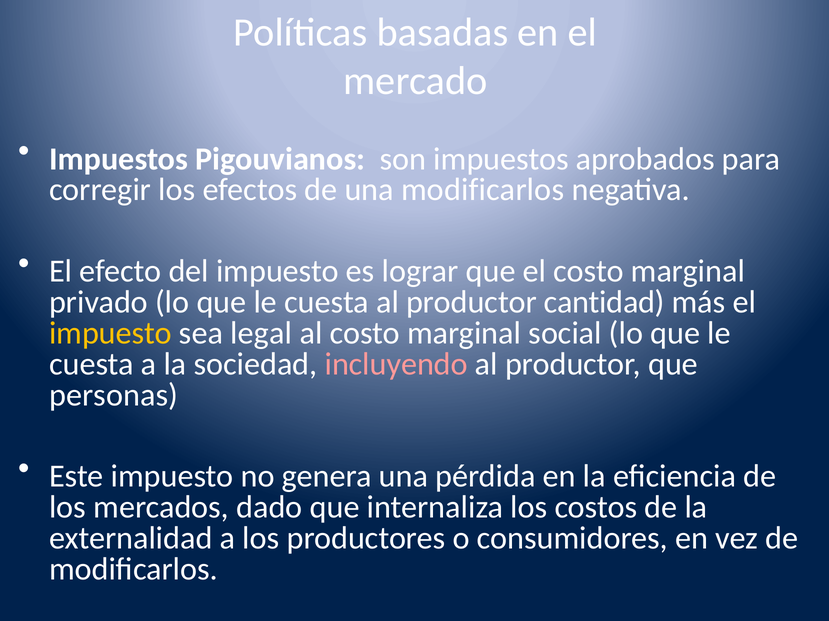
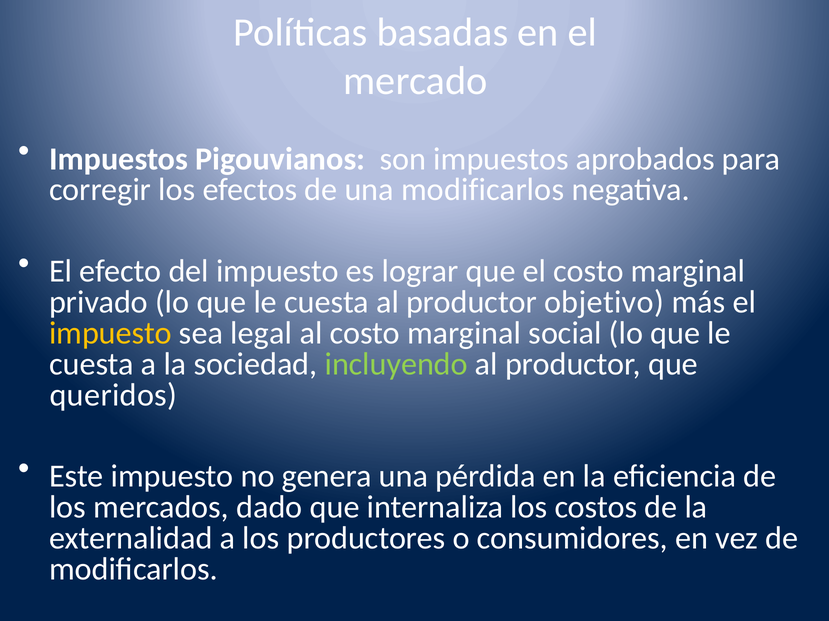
cantidad: cantidad -> objetivo
incluyendo colour: pink -> light green
personas: personas -> queridos
